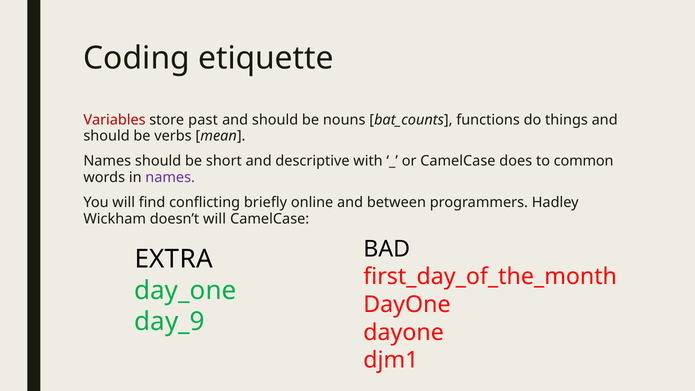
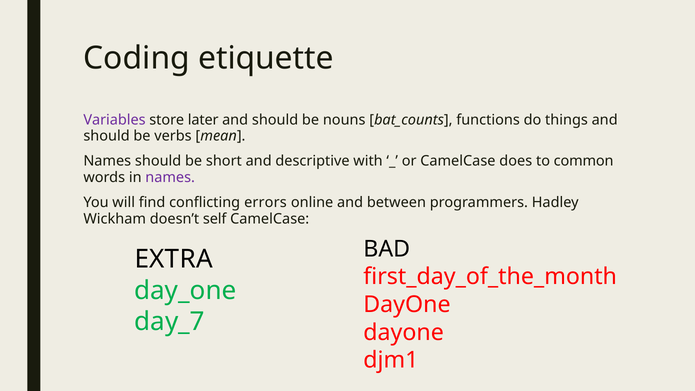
Variables colour: red -> purple
past: past -> later
briefly: briefly -> errors
doesn’t will: will -> self
day_9: day_9 -> day_7
